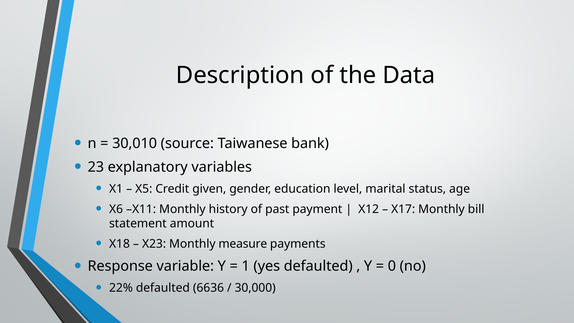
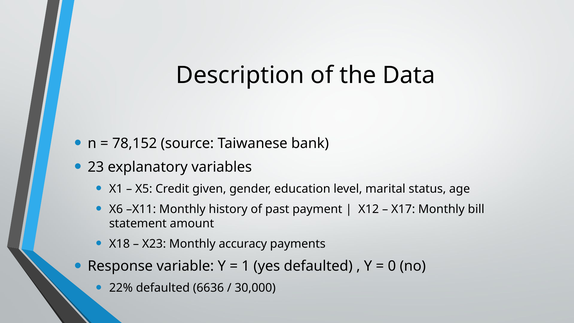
30,010: 30,010 -> 78,152
measure: measure -> accuracy
